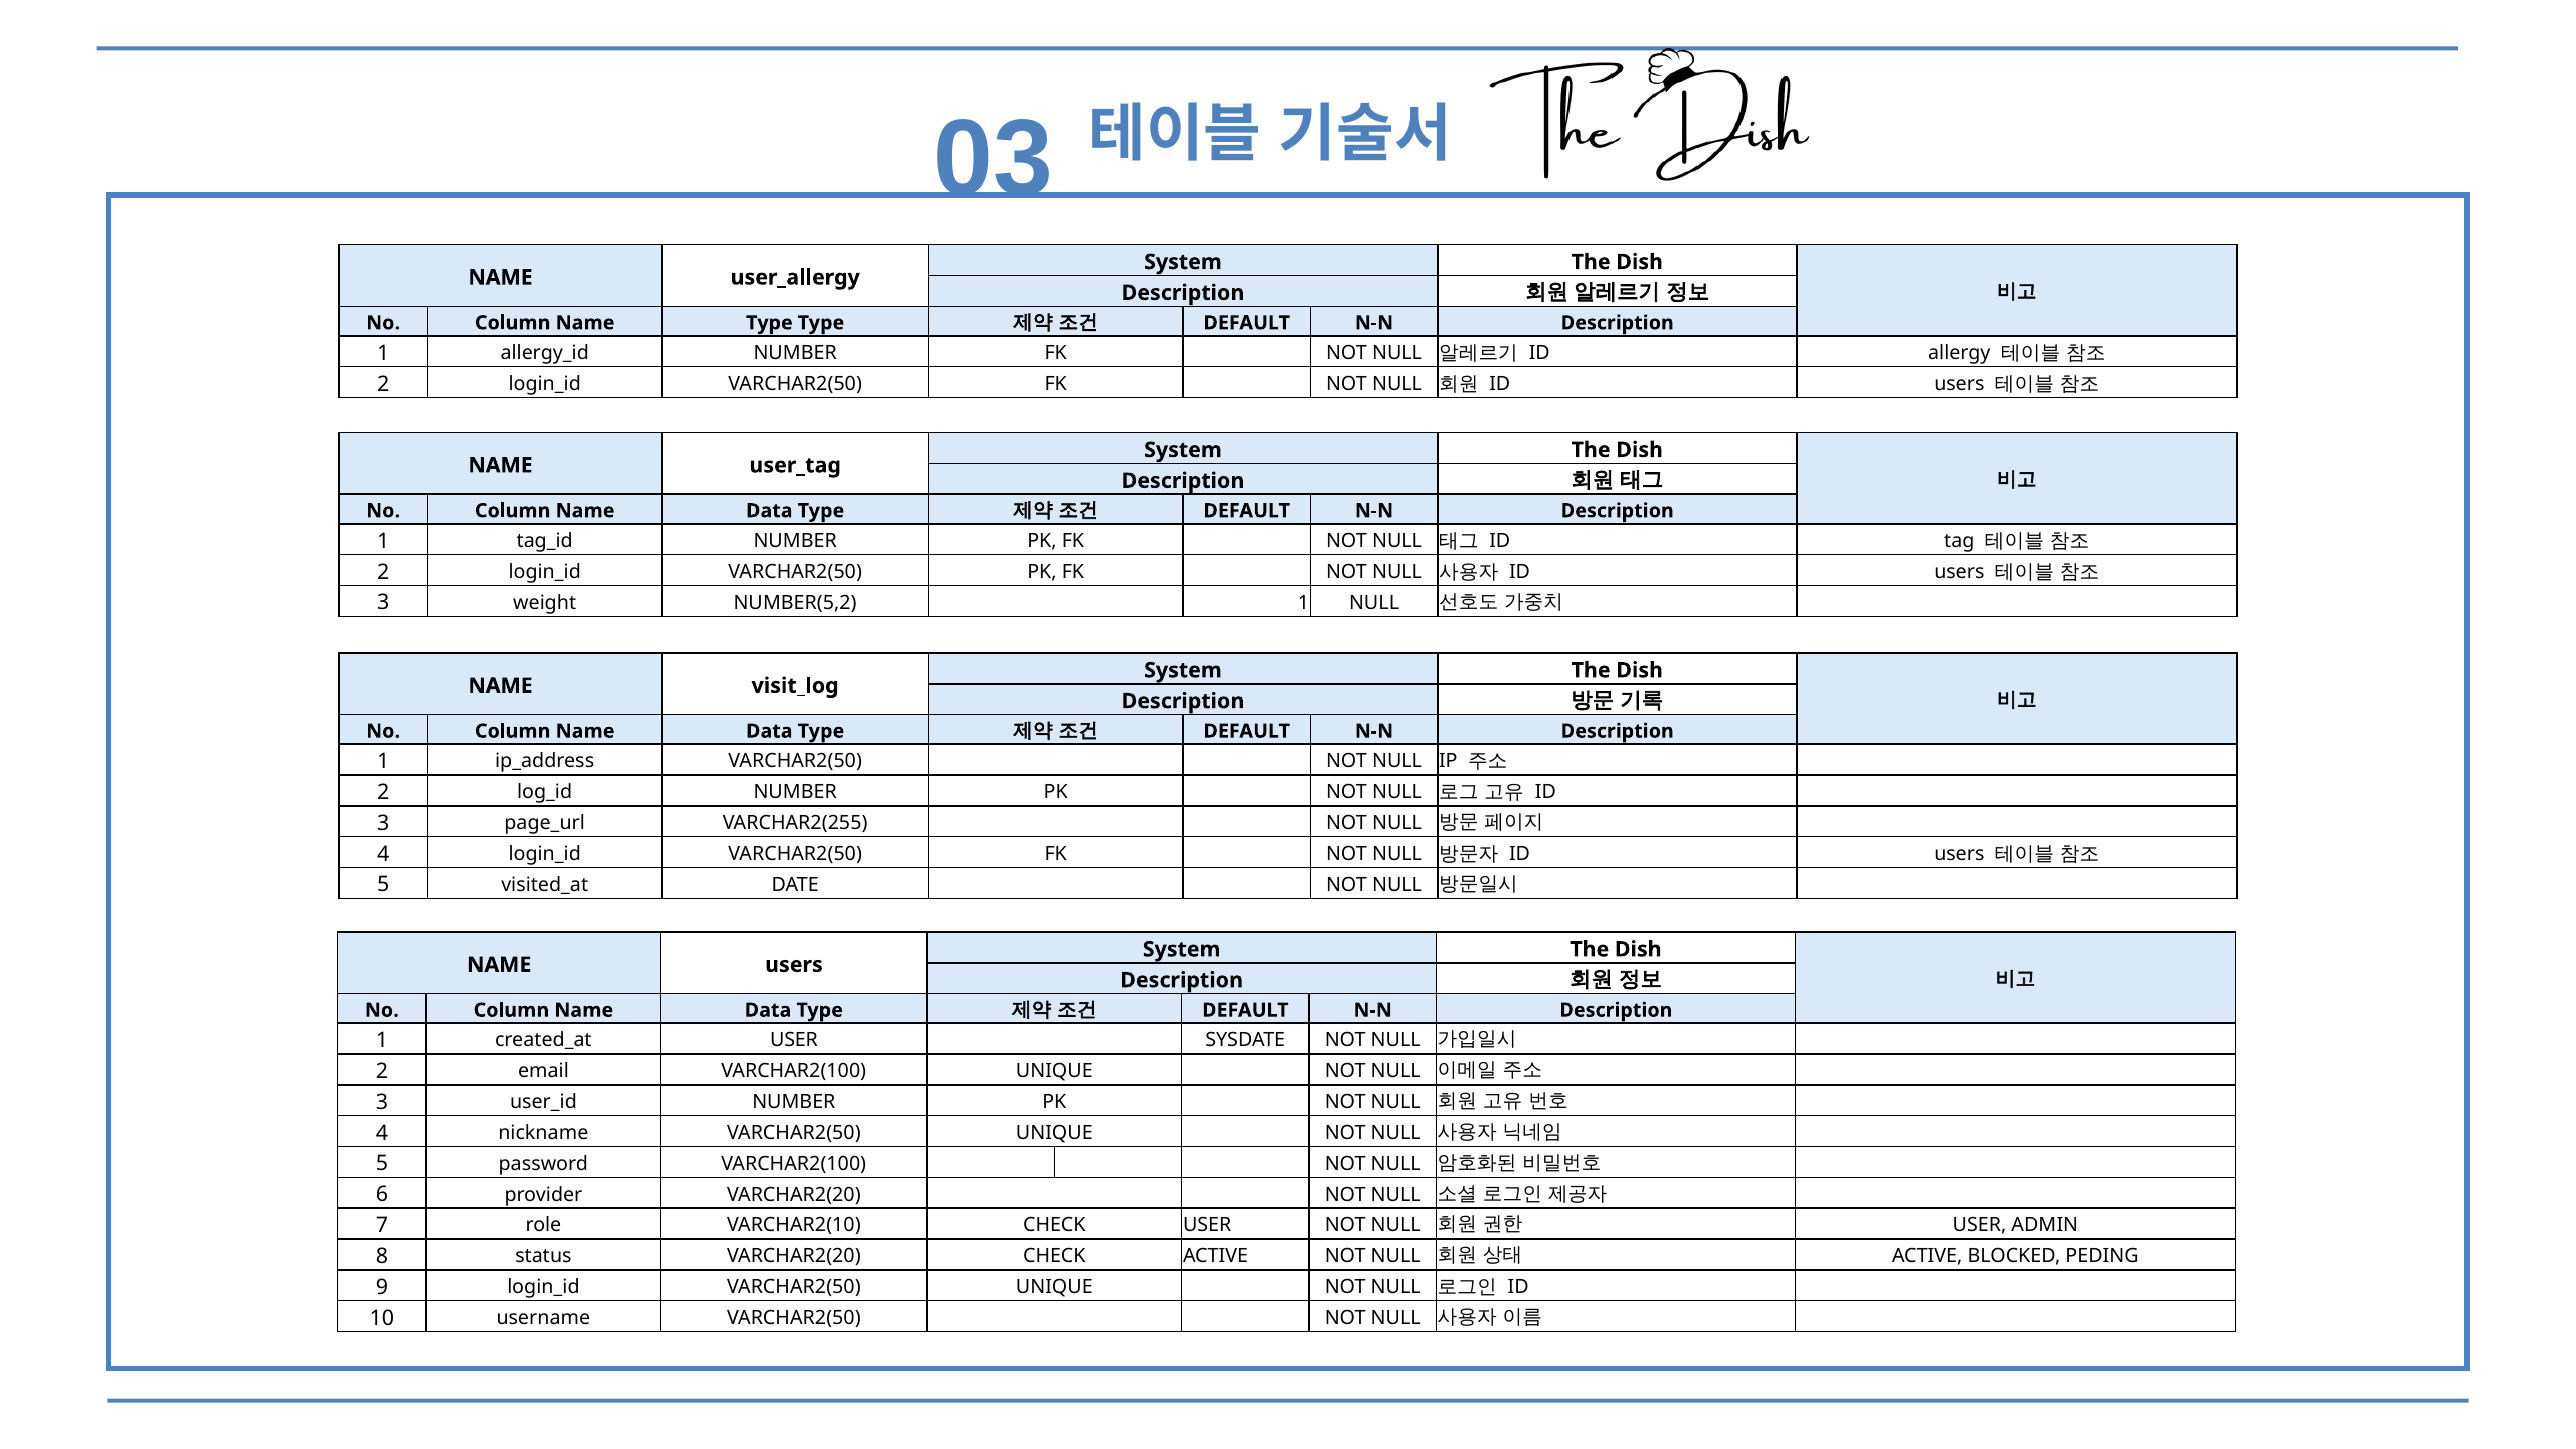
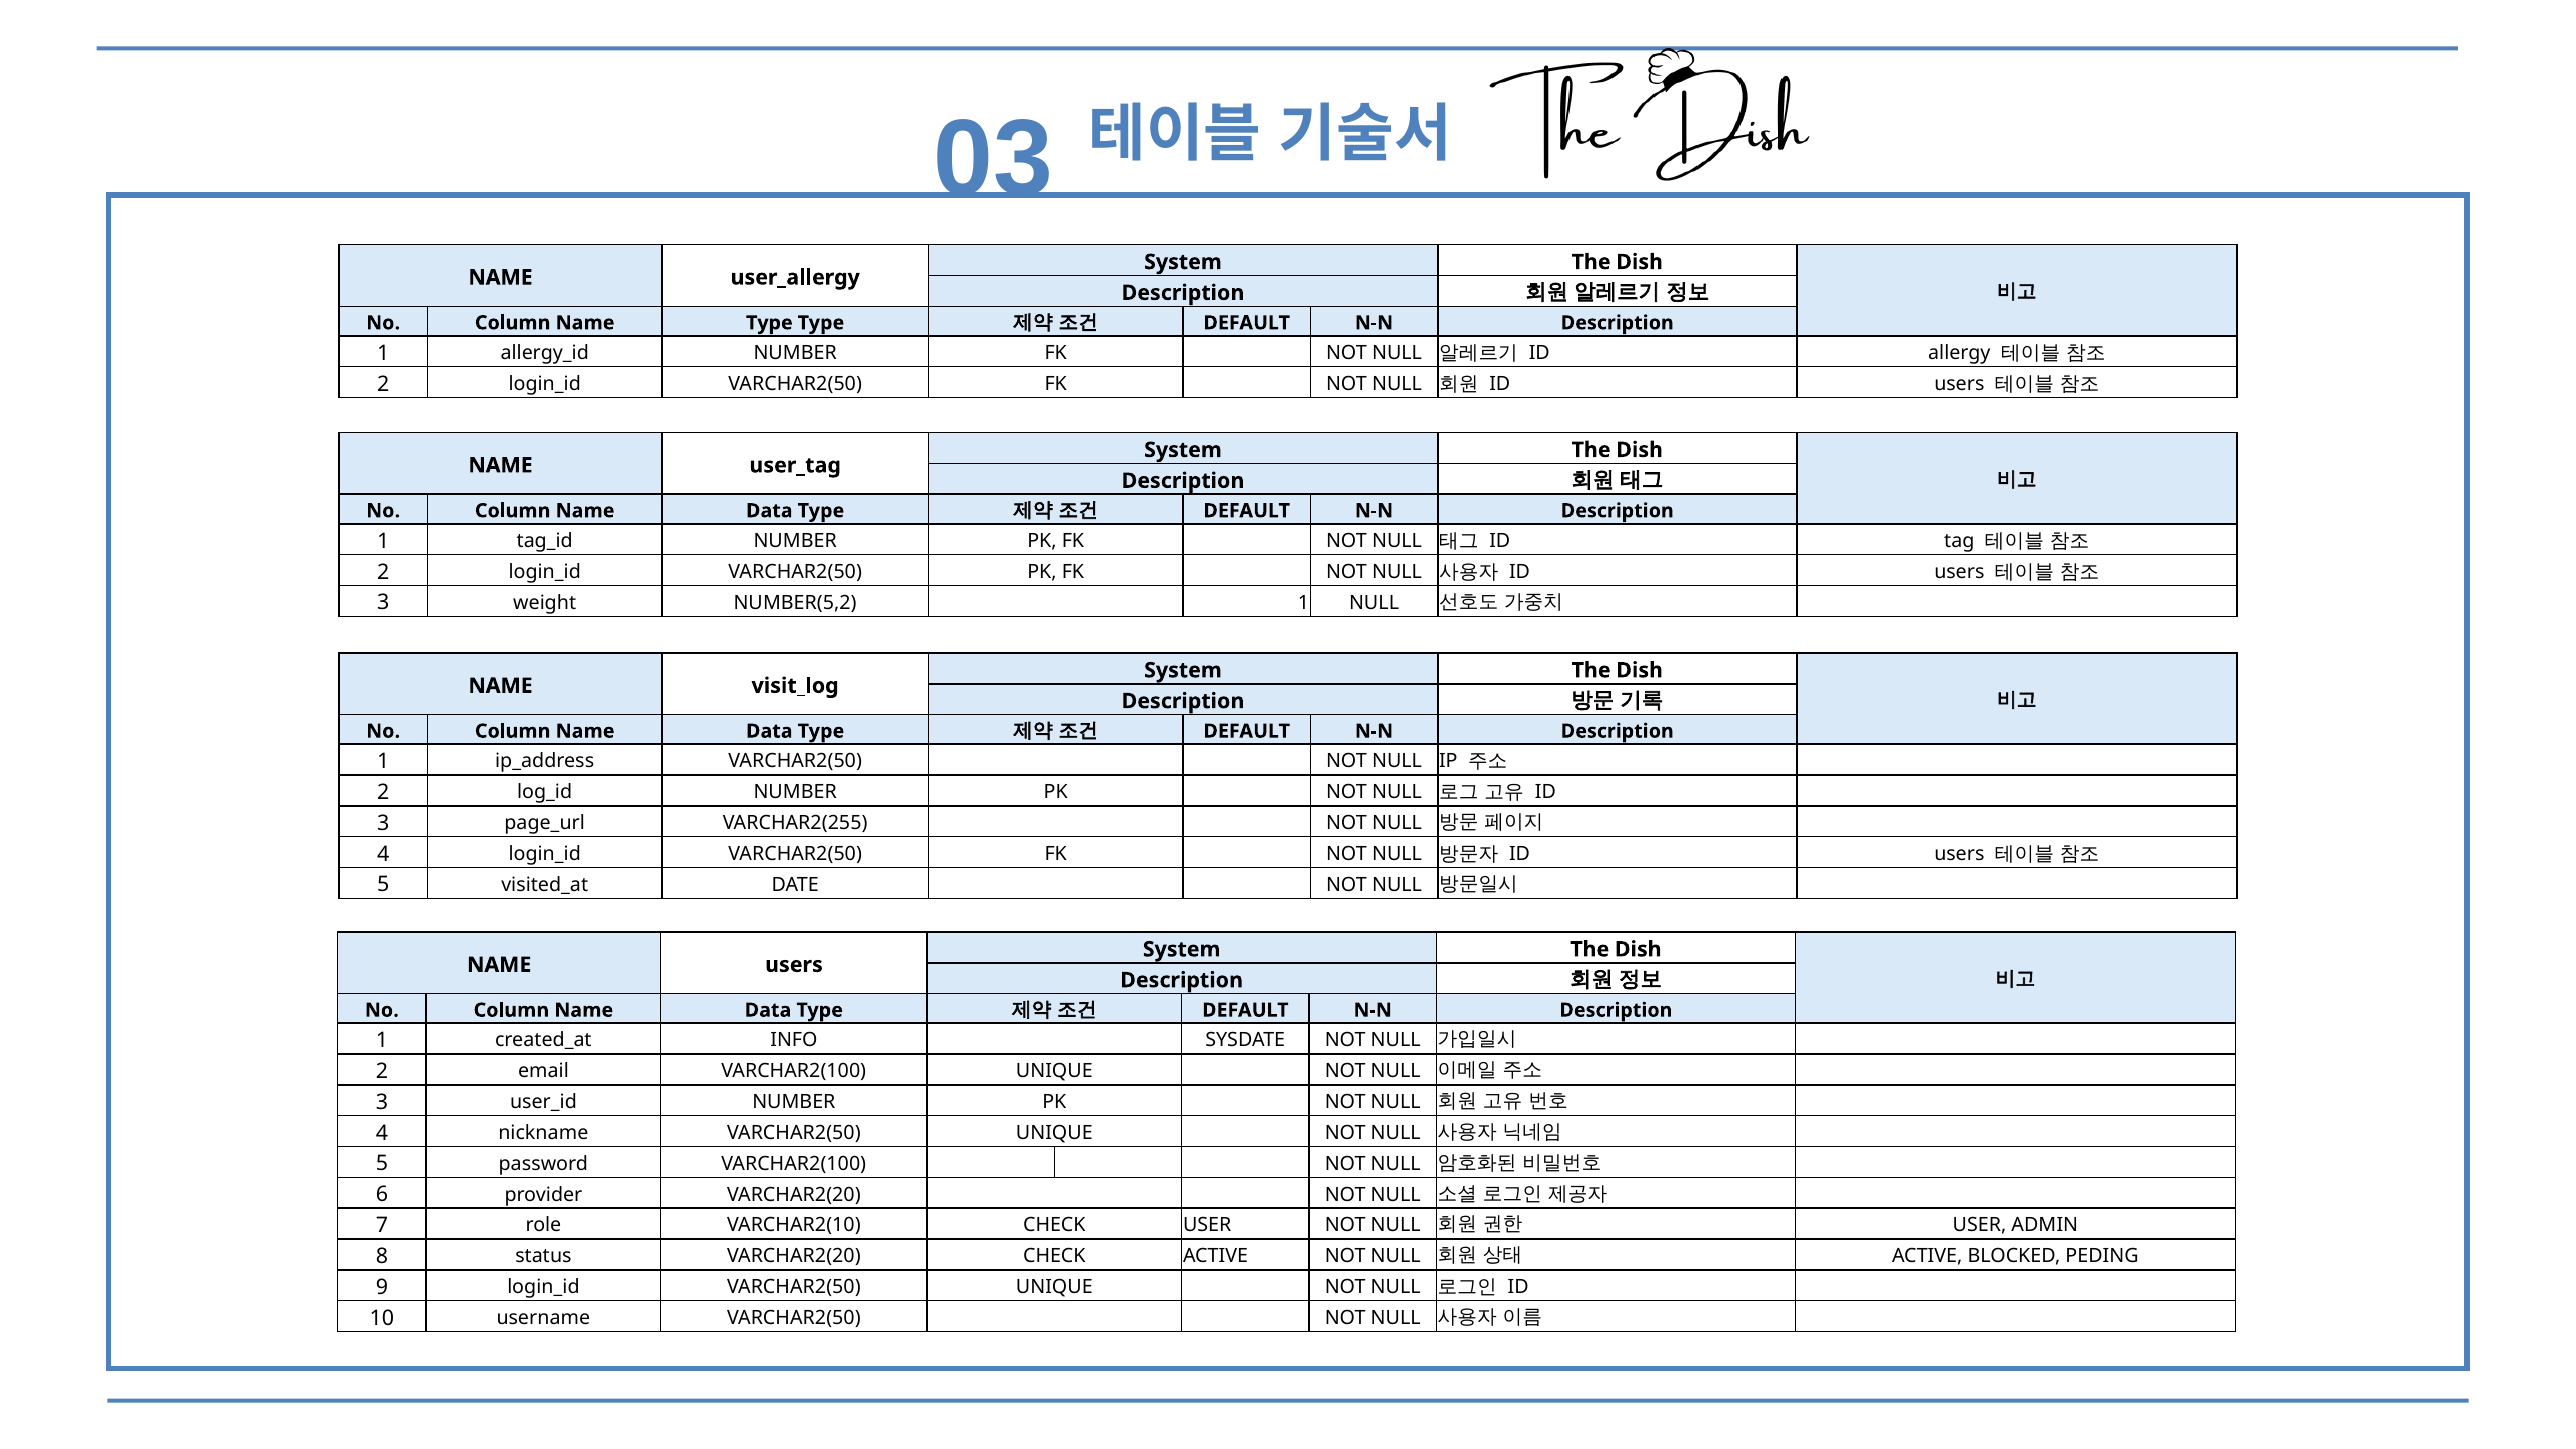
USER at (794, 1040): USER -> INFO
